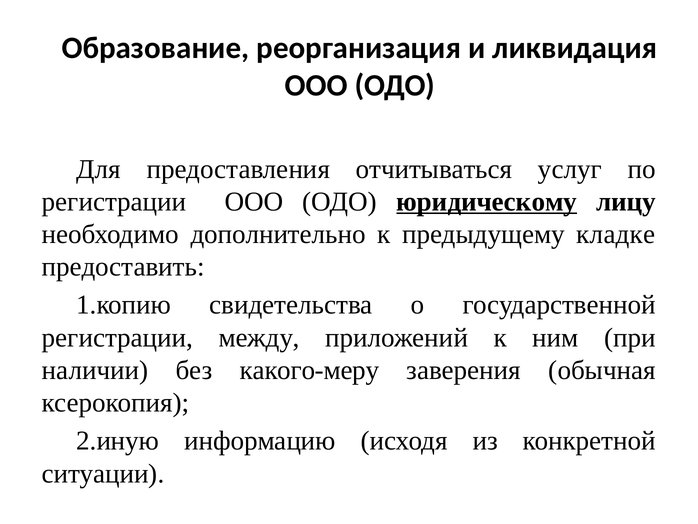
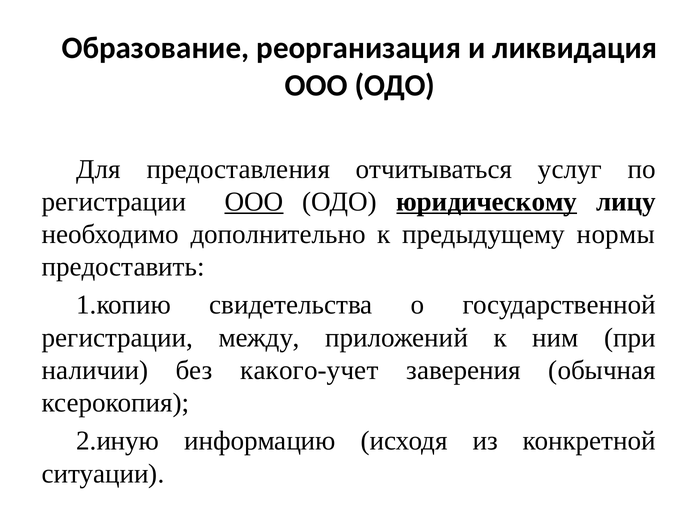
ООО at (254, 202) underline: none -> present
кладке: кладке -> нормы
какого-меру: какого-меру -> какого-учет
